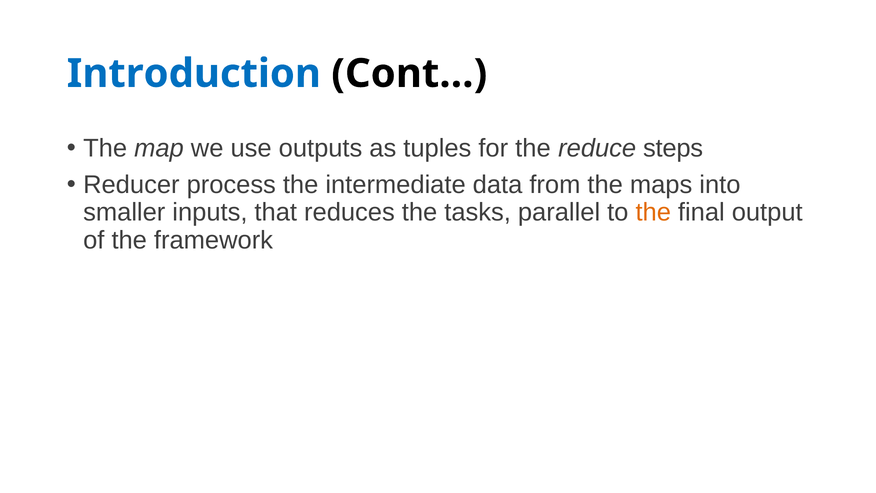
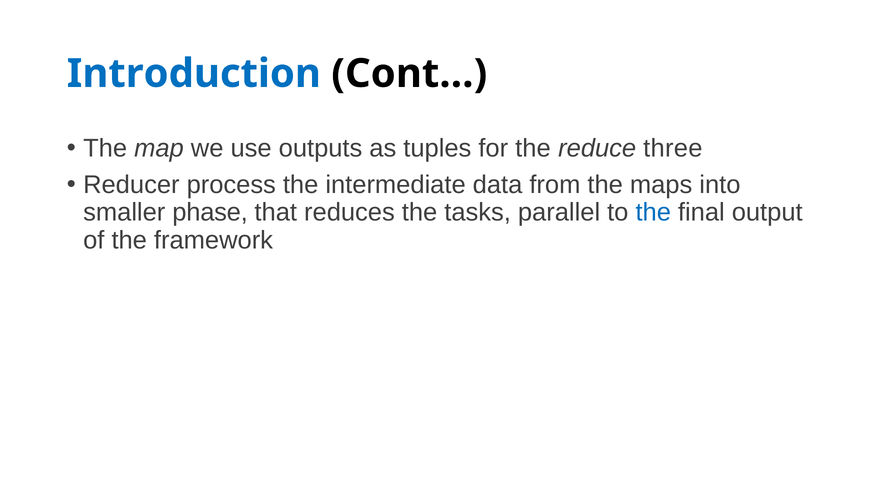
steps: steps -> three
inputs: inputs -> phase
the at (653, 212) colour: orange -> blue
